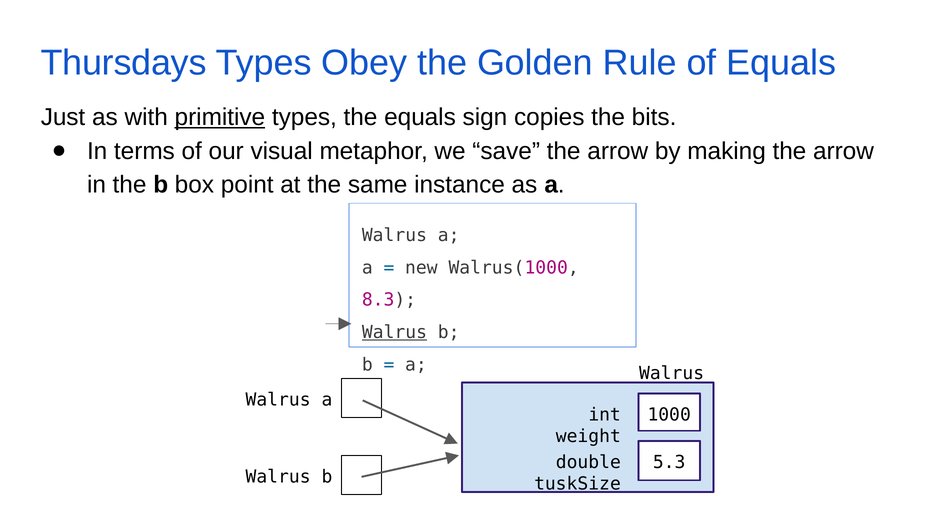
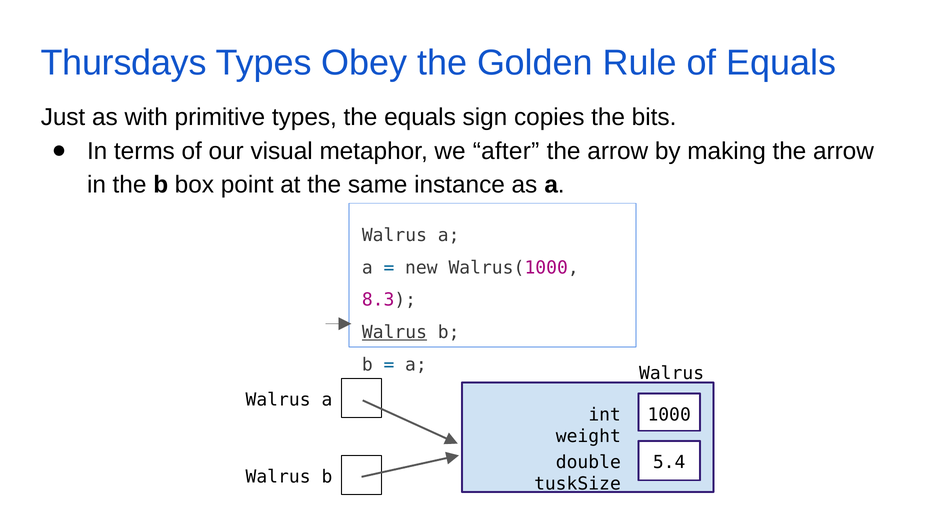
primitive underline: present -> none
save: save -> after
5.3: 5.3 -> 5.4
